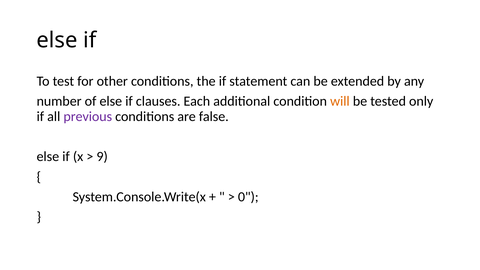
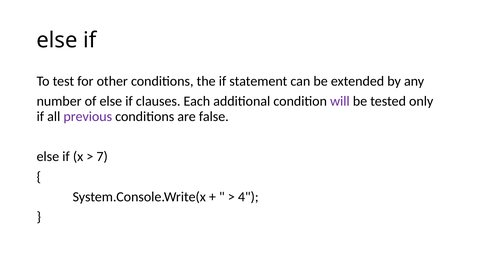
will colour: orange -> purple
9: 9 -> 7
0: 0 -> 4
